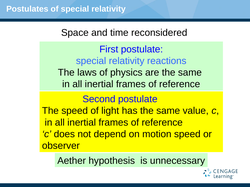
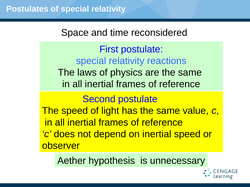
on motion: motion -> inertial
